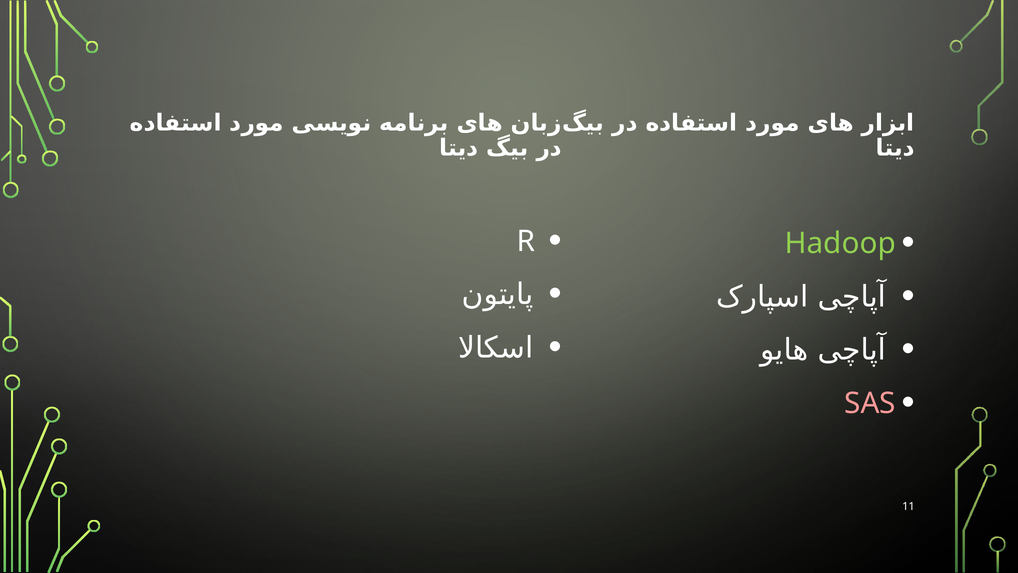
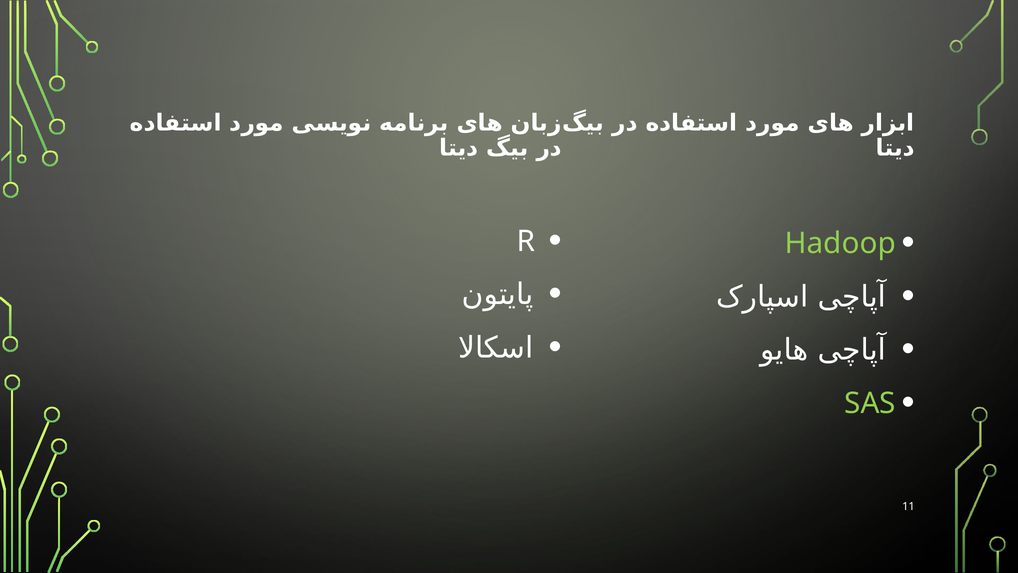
SAS colour: pink -> light green
